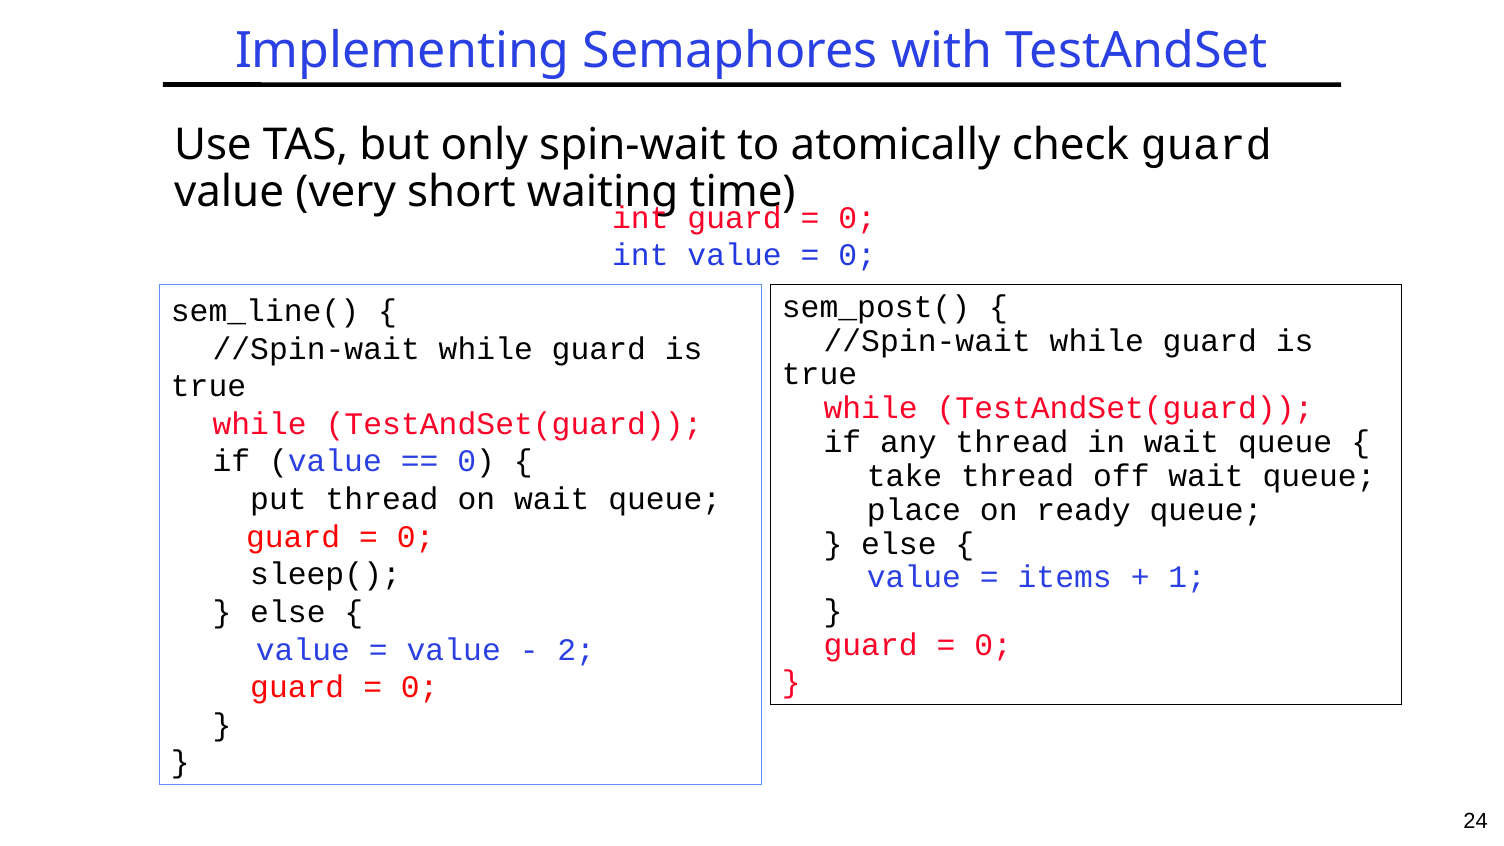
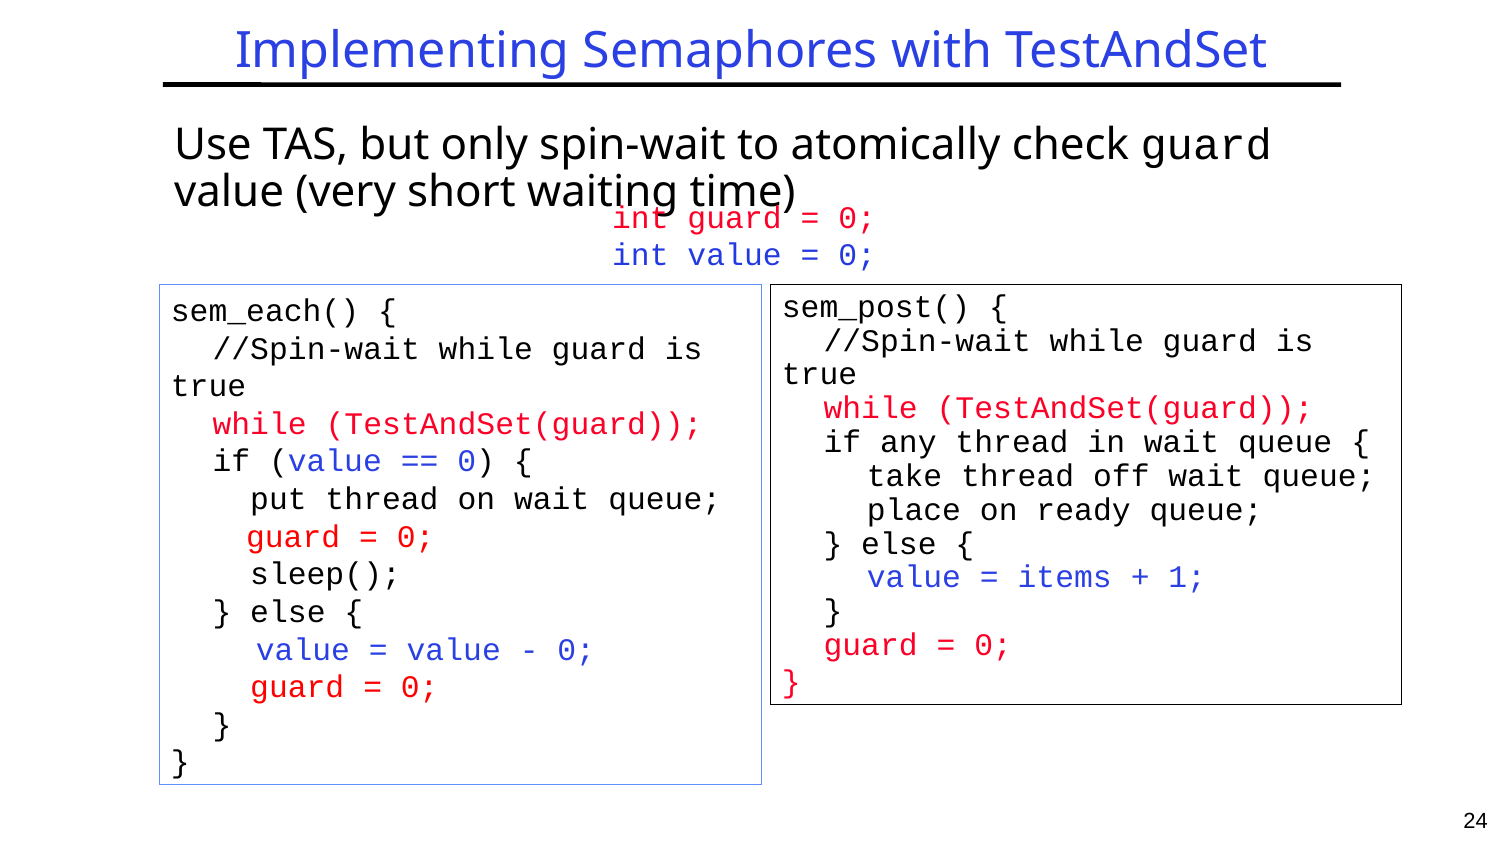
sem_line(: sem_line( -> sem_each(
2 at (576, 650): 2 -> 0
